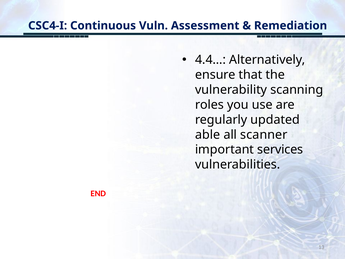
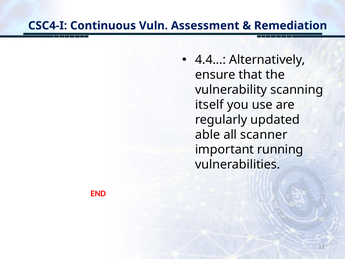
roles: roles -> itself
services: services -> running
